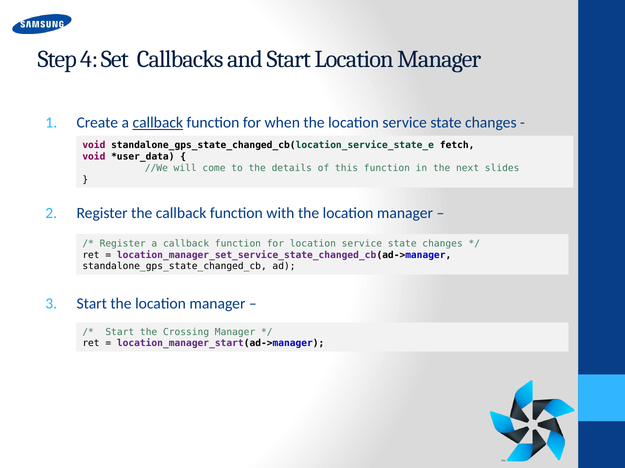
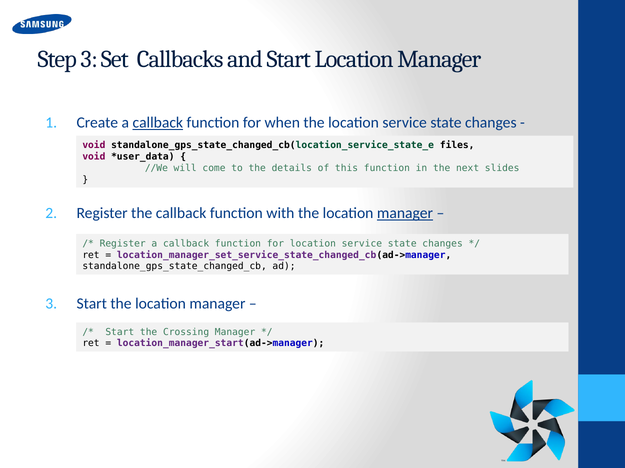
Step 4: 4 -> 3
fetch: fetch -> files
manager at (405, 214) underline: none -> present
